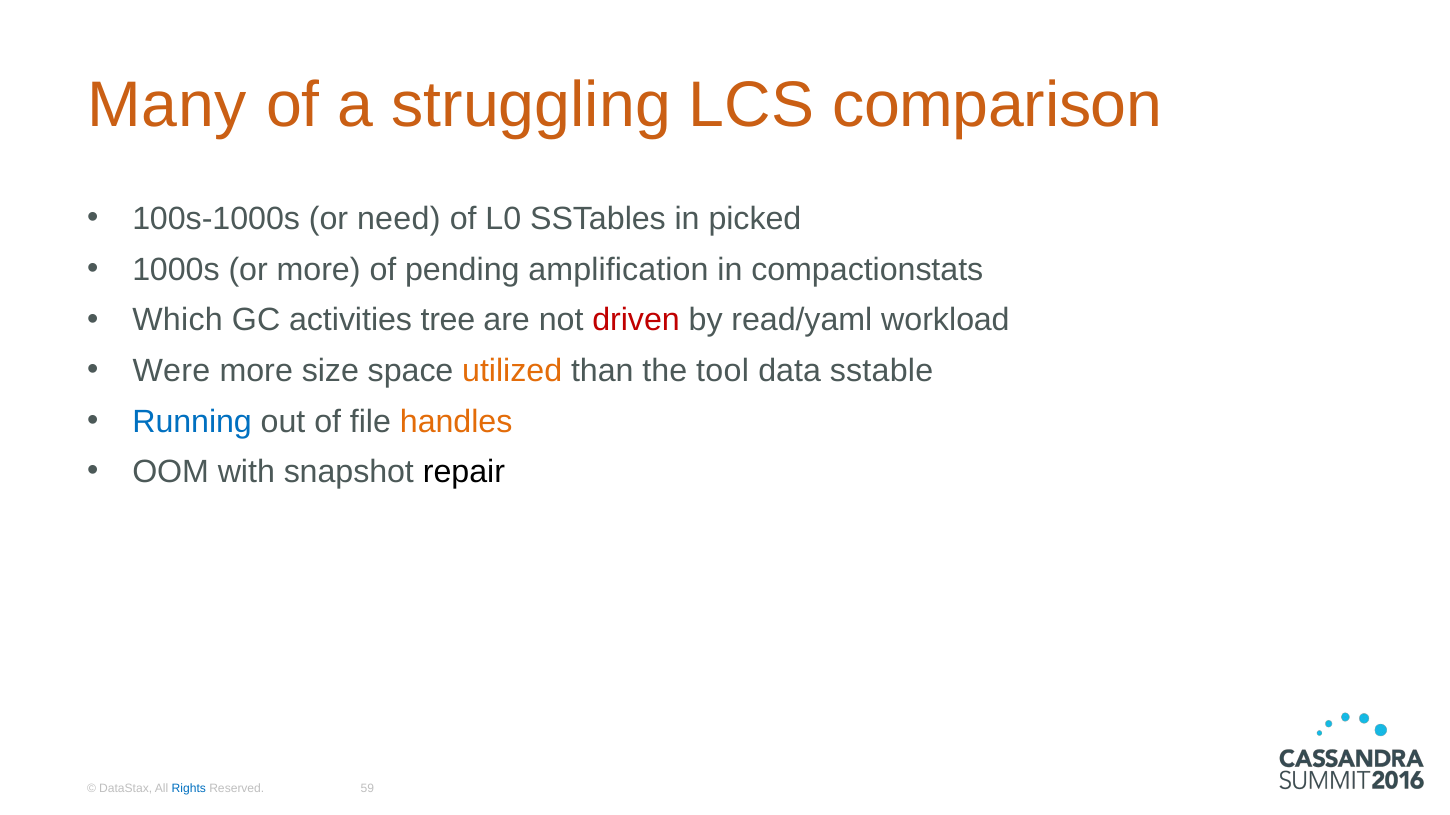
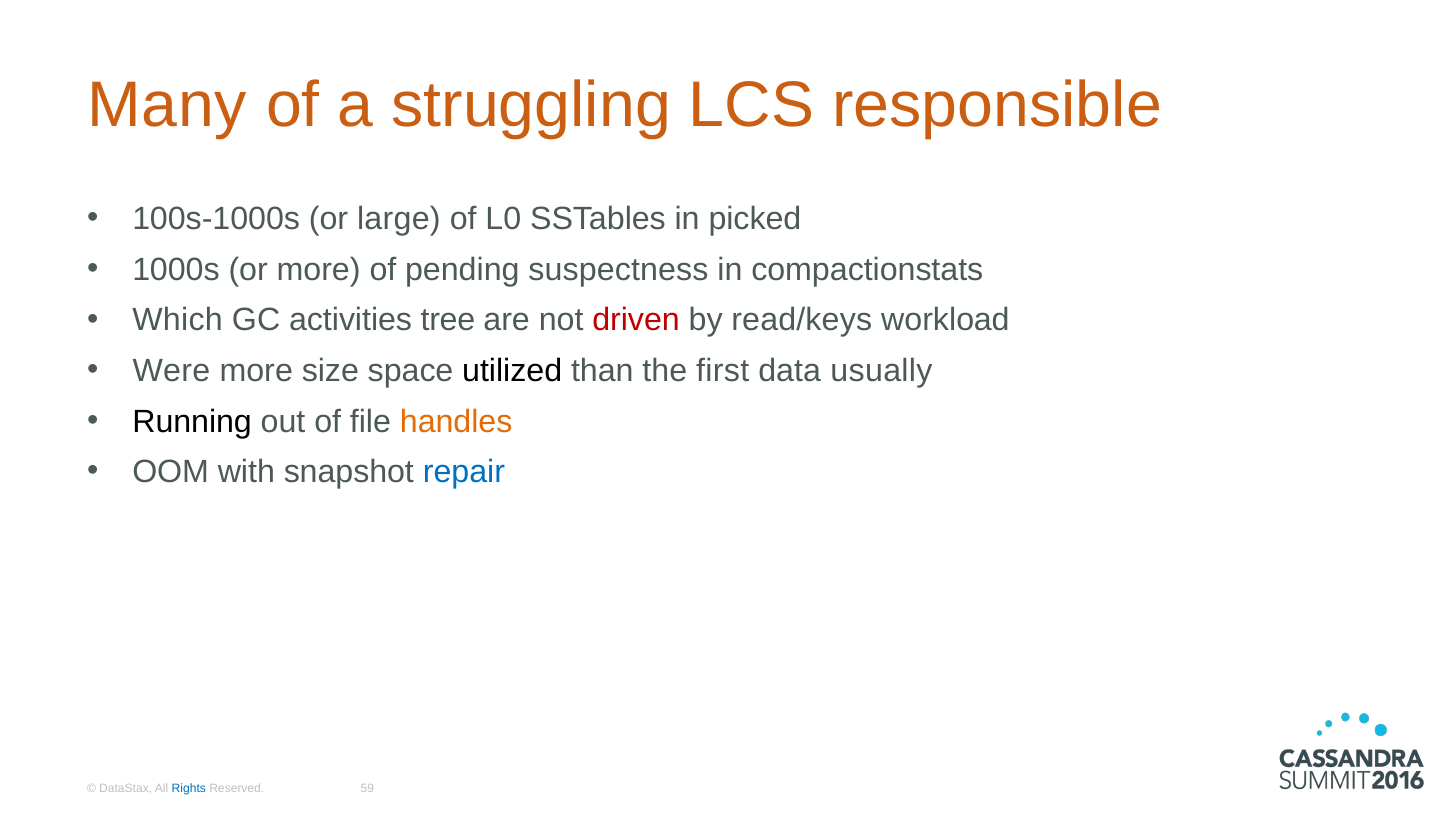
comparison: comparison -> responsible
need: need -> large
amplification: amplification -> suspectness
read/yaml: read/yaml -> read/keys
utilized colour: orange -> black
tool: tool -> first
sstable: sstable -> usually
Running colour: blue -> black
repair colour: black -> blue
